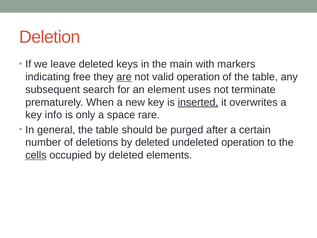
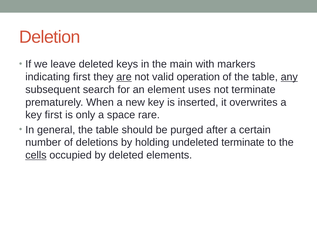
indicating free: free -> first
any underline: none -> present
inserted underline: present -> none
key info: info -> first
deletions by deleted: deleted -> holding
undeleted operation: operation -> terminate
